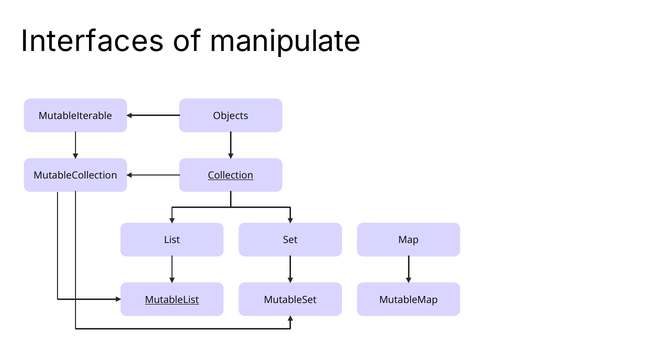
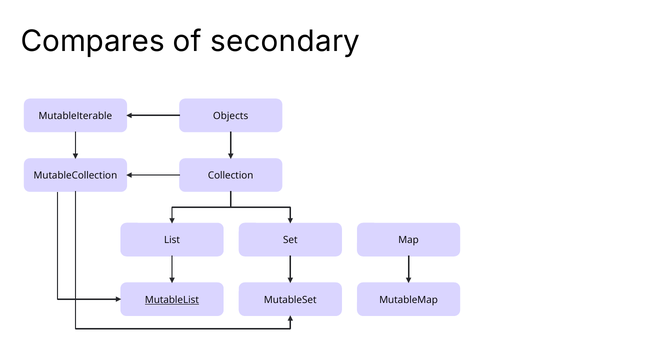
Interfaces: Interfaces -> Compares
manipulate: manipulate -> secondary
Collection underline: present -> none
